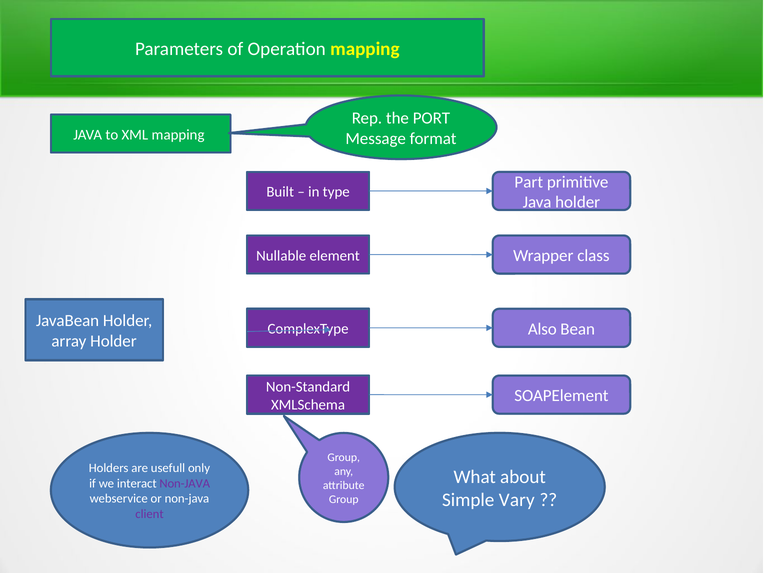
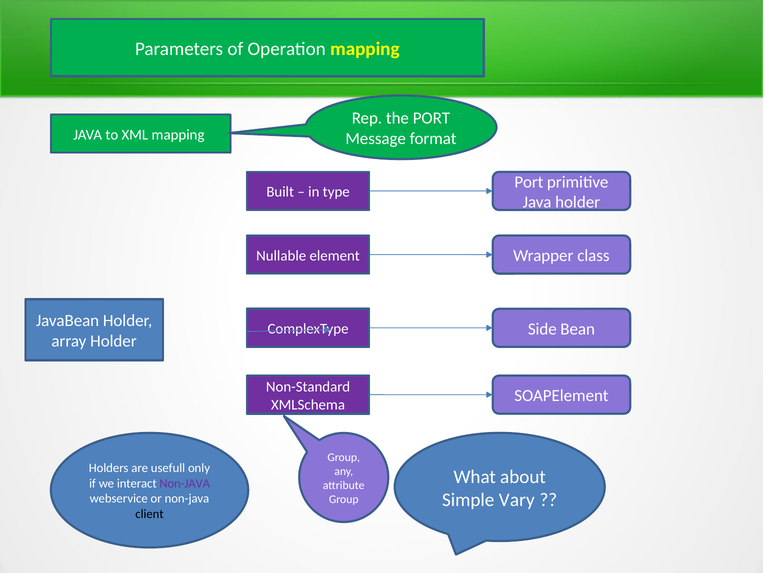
Part at (529, 182): Part -> Port
Also: Also -> Side
client colour: purple -> black
